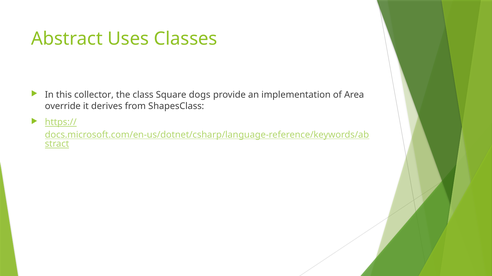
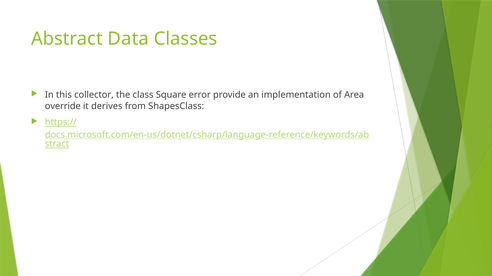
Uses: Uses -> Data
dogs: dogs -> error
